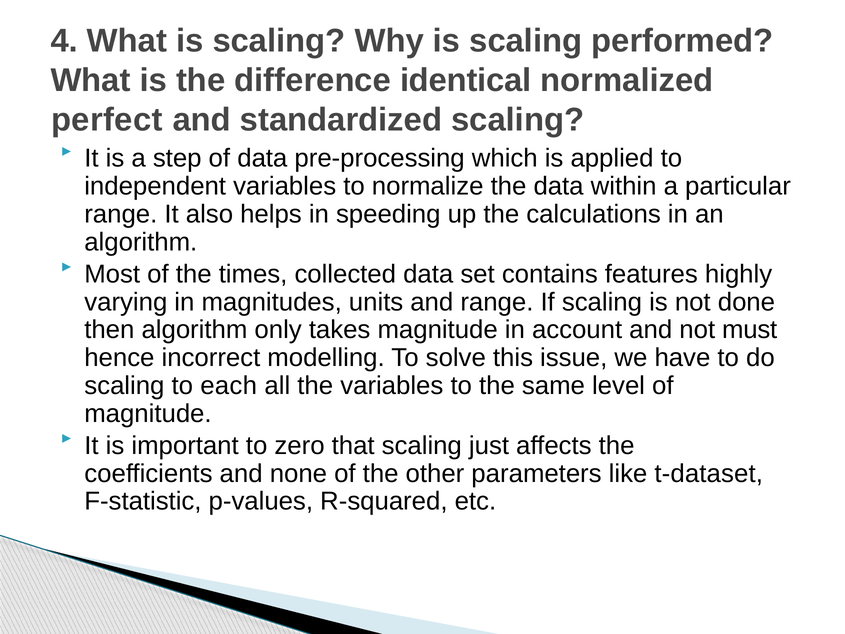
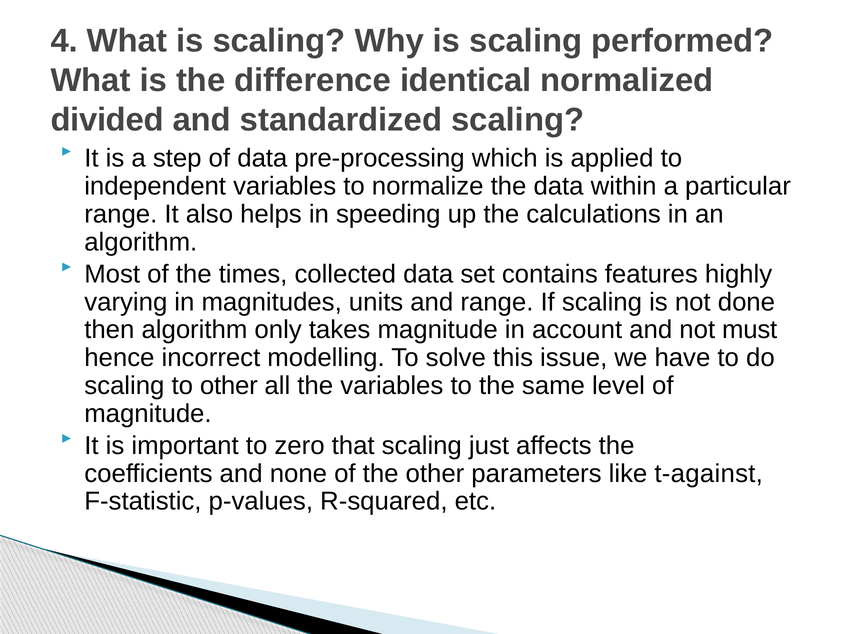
perfect: perfect -> divided
to each: each -> other
t-dataset: t-dataset -> t-against
